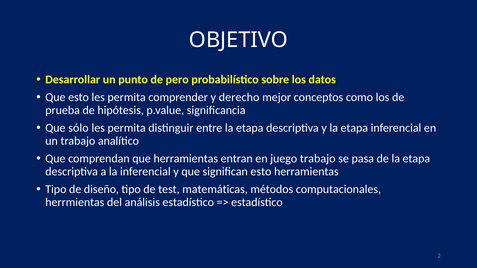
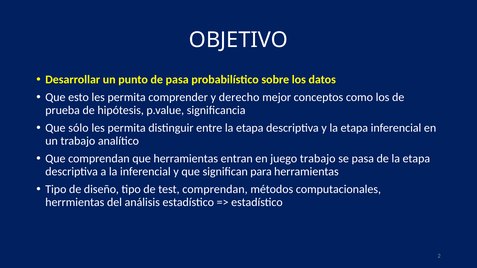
de pero: pero -> pasa
significan esto: esto -> para
test matemáticas: matemáticas -> comprendan
